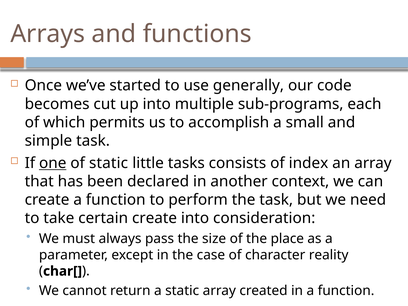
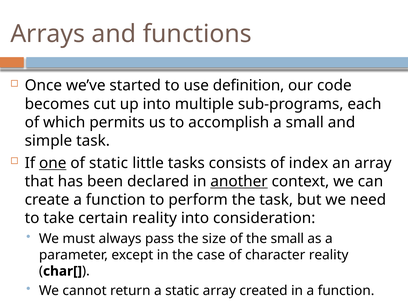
generally: generally -> definition
another underline: none -> present
certain create: create -> reality
the place: place -> small
